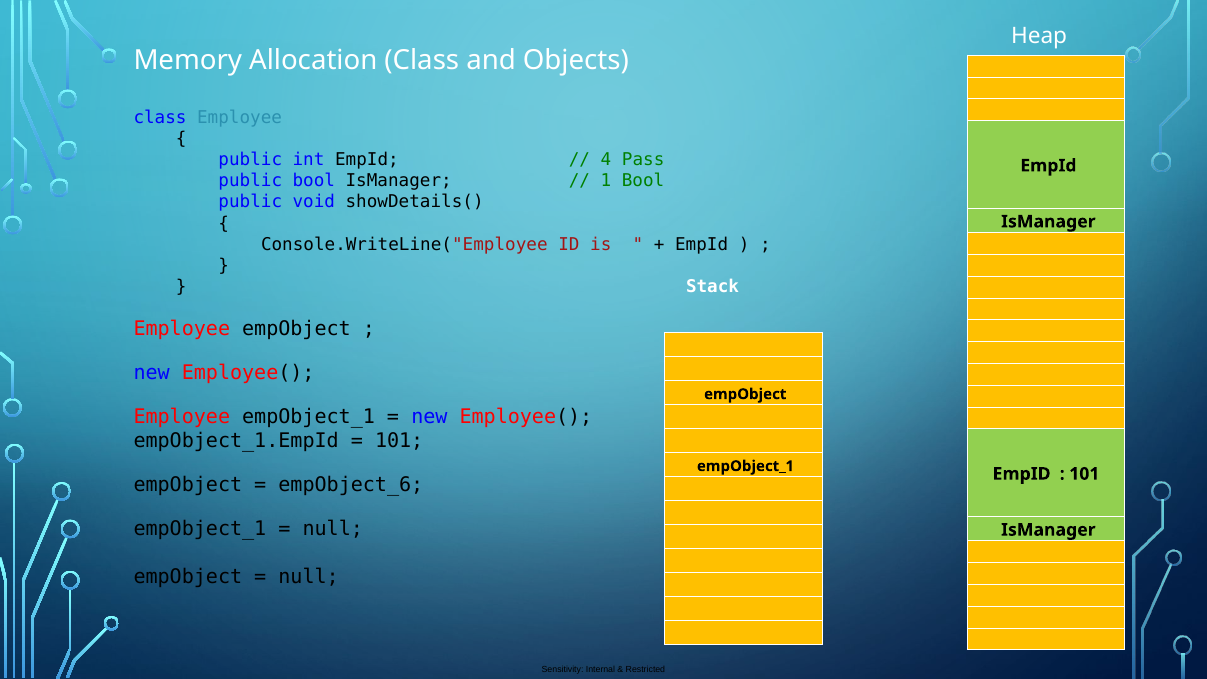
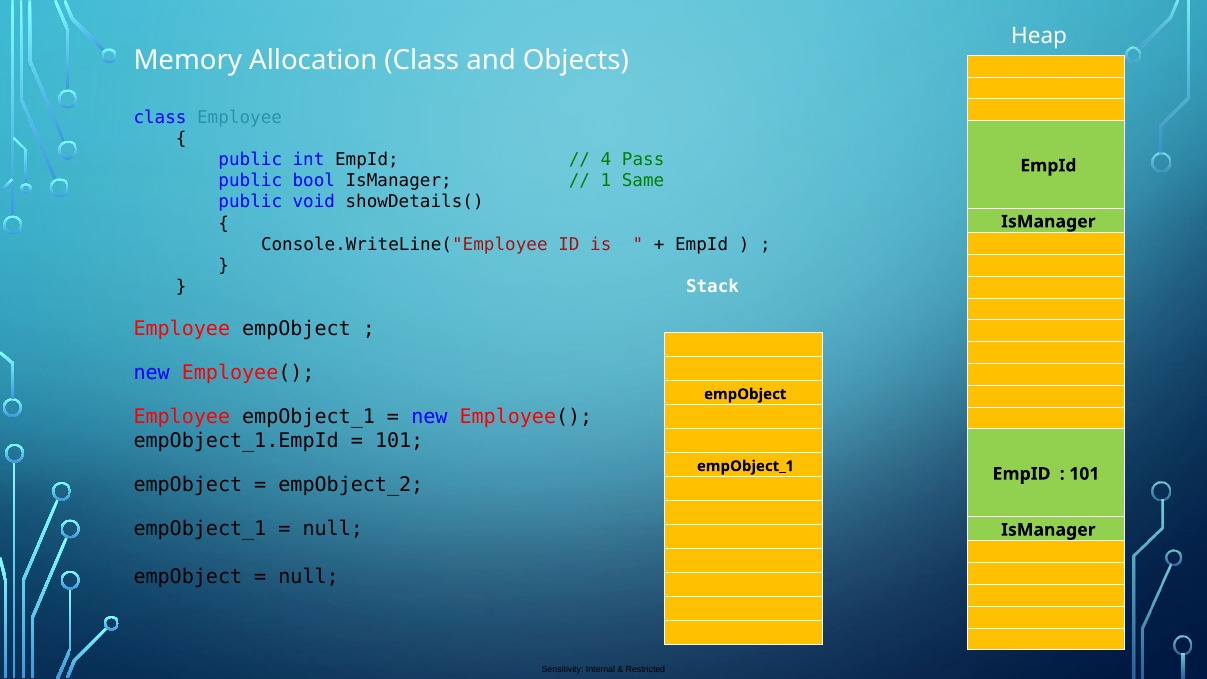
1 Bool: Bool -> Same
empObject_6: empObject_6 -> empObject_2
